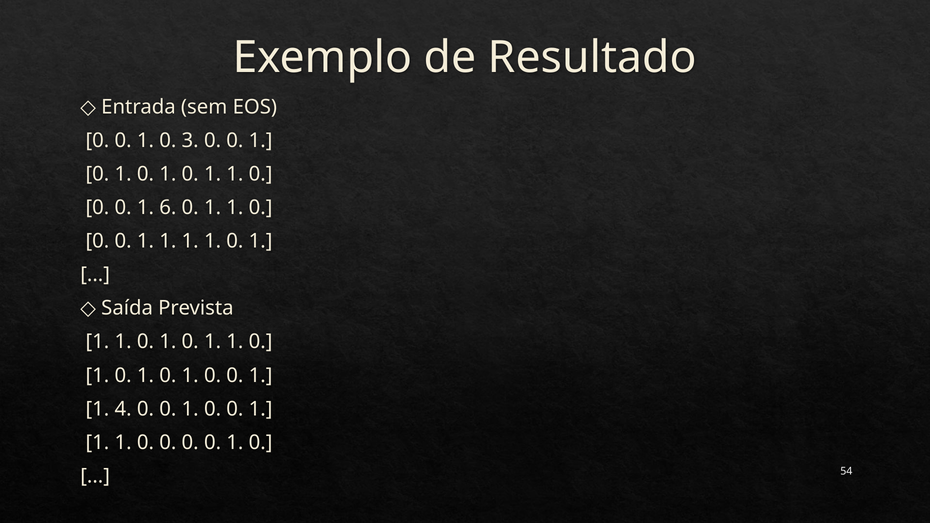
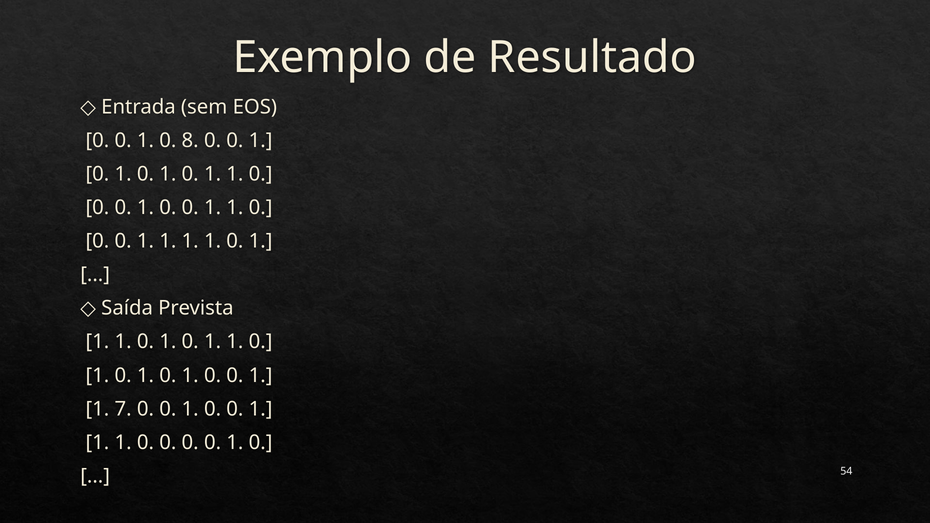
3: 3 -> 8
6 at (168, 208): 6 -> 0
4: 4 -> 7
